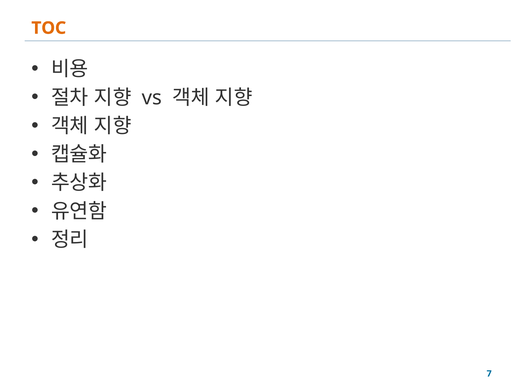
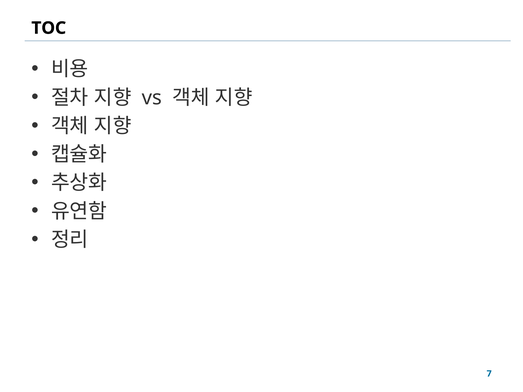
TOC colour: orange -> black
